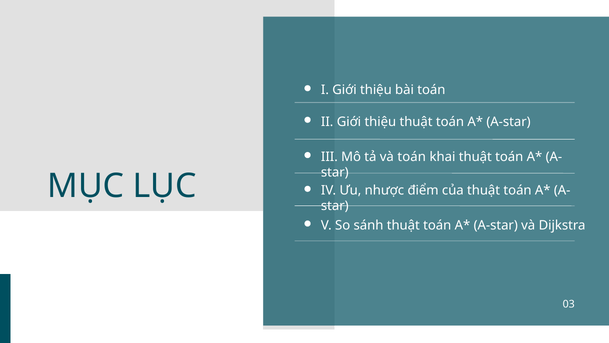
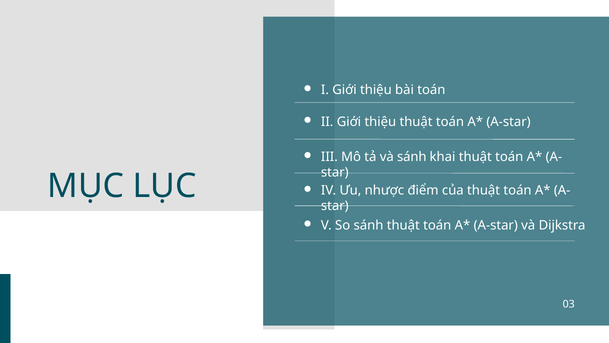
và toán: toán -> sánh
